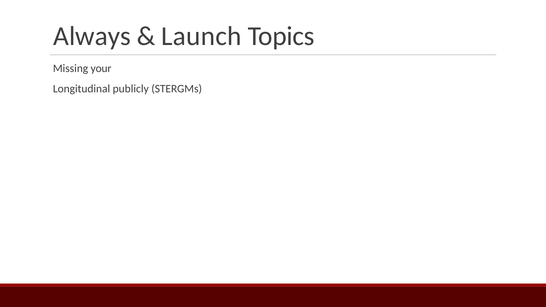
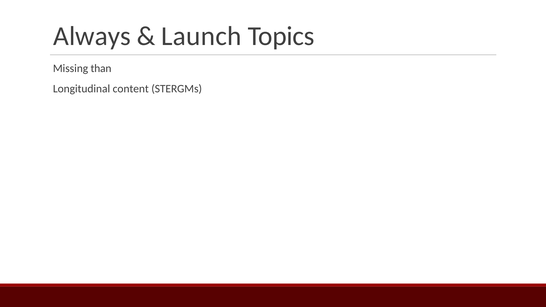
your: your -> than
publicly: publicly -> content
